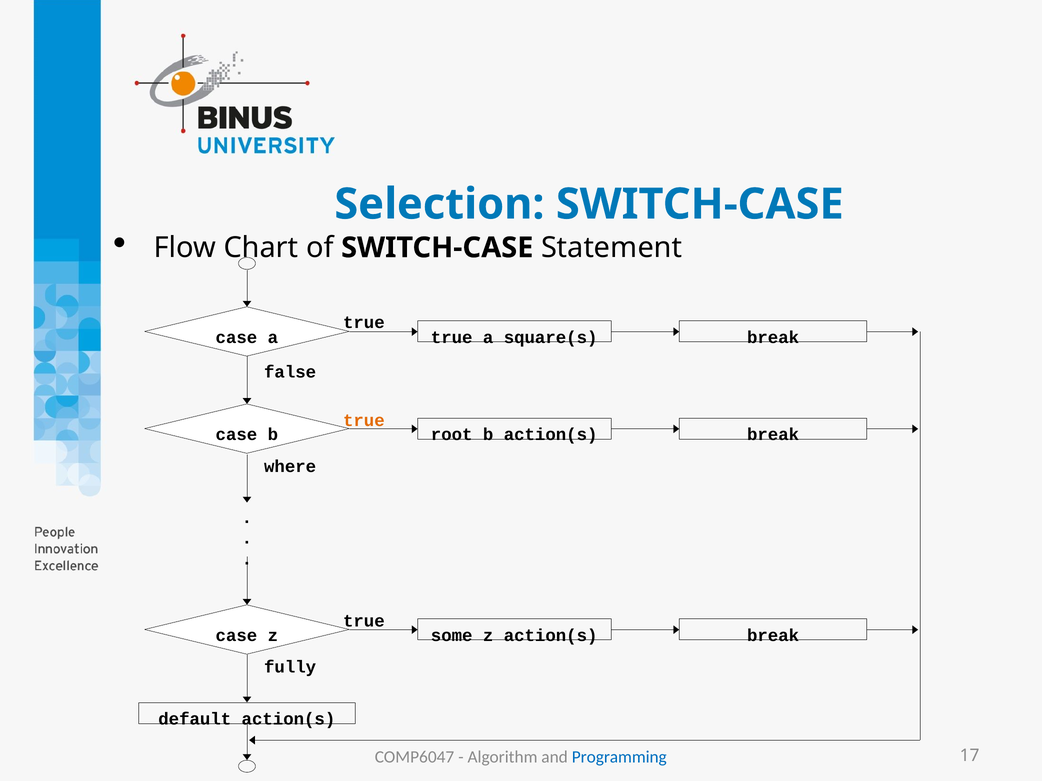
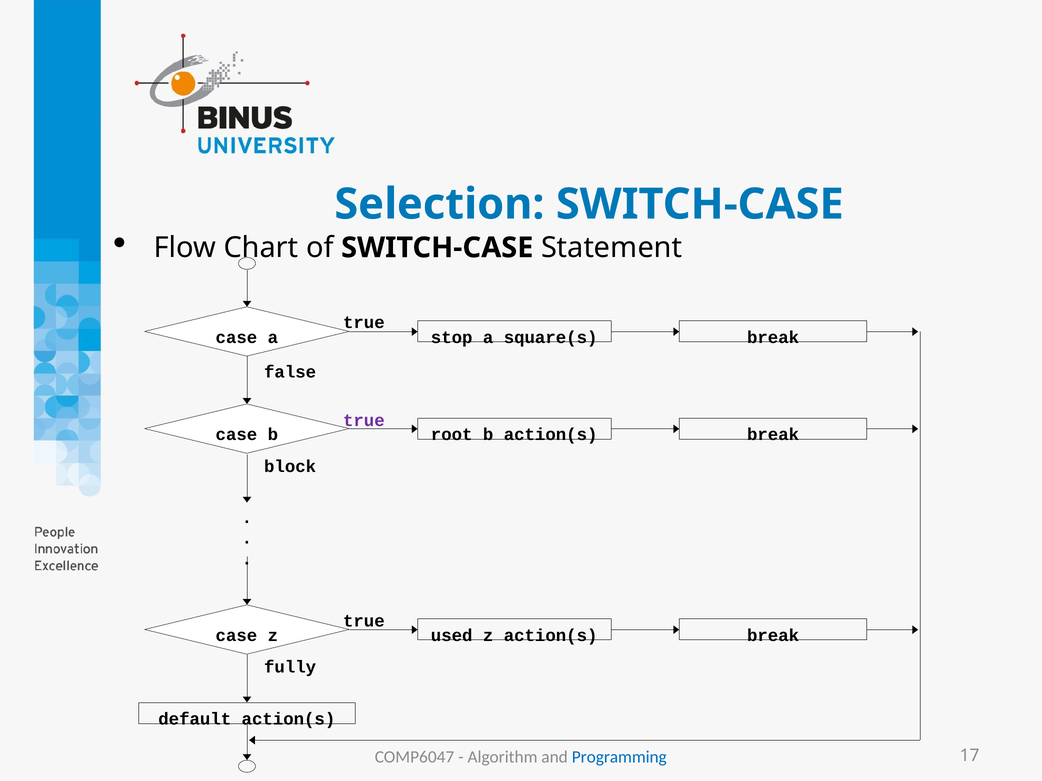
a true: true -> stop
true at (364, 421) colour: orange -> purple
where: where -> block
some: some -> used
